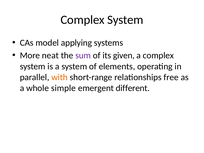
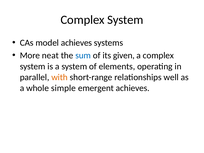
model applying: applying -> achieves
sum colour: purple -> blue
free: free -> well
emergent different: different -> achieves
